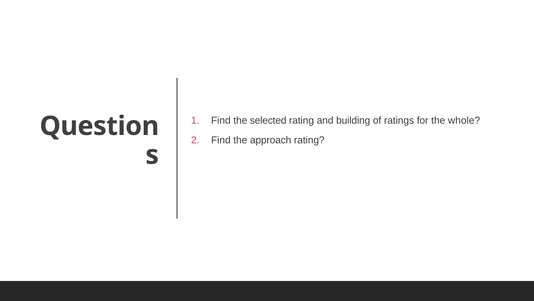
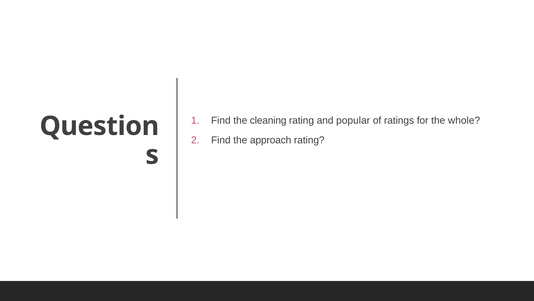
selected: selected -> cleaning
building: building -> popular
